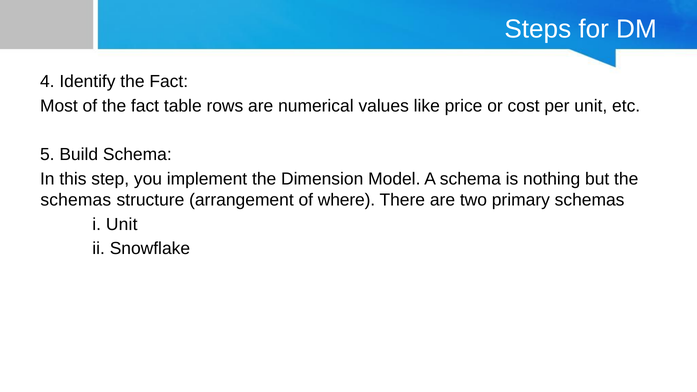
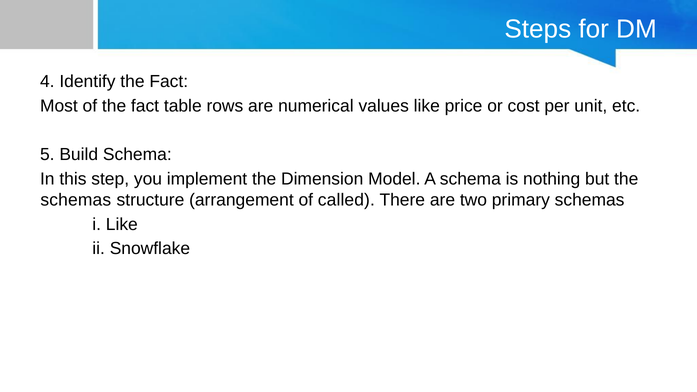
where: where -> called
i Unit: Unit -> Like
